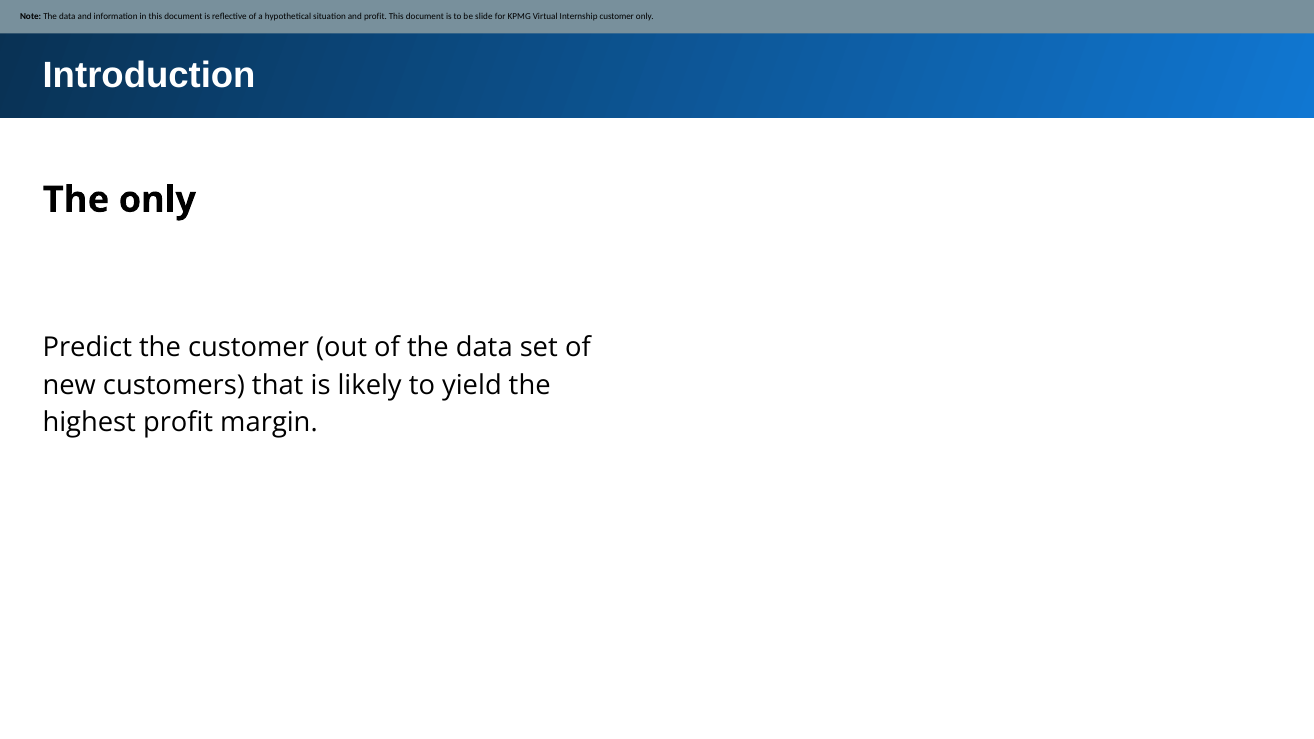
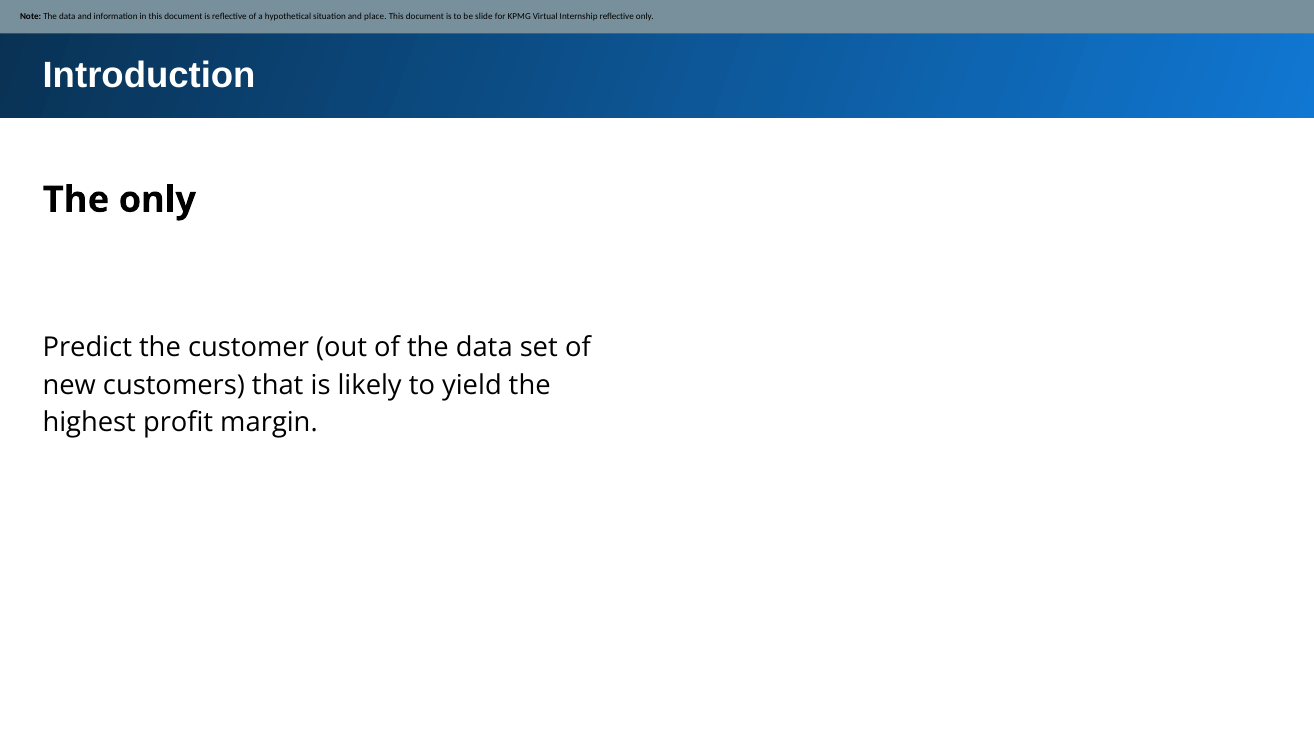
and profit: profit -> place
Internship customer: customer -> reflective
